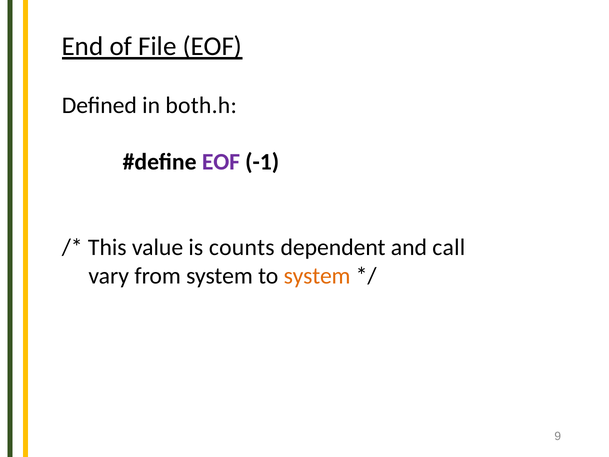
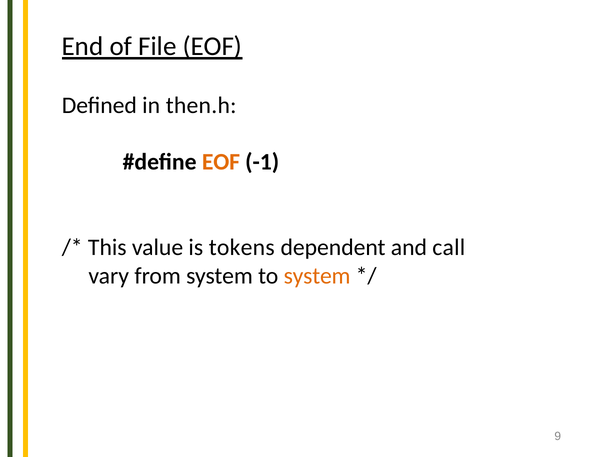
both.h: both.h -> then.h
EOF at (221, 162) colour: purple -> orange
counts: counts -> tokens
